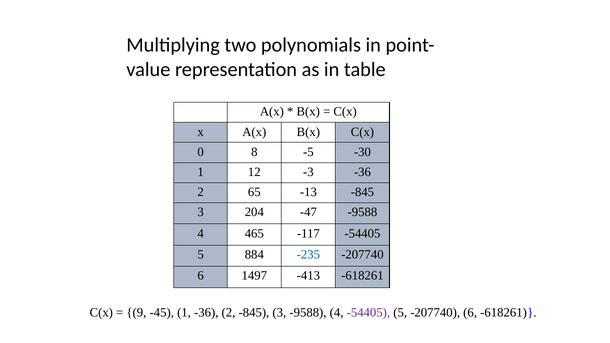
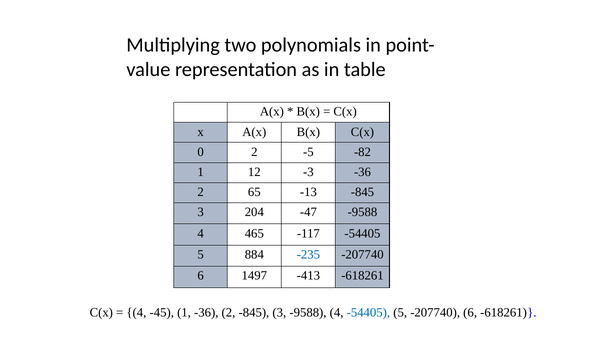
0 8: 8 -> 2
-30: -30 -> -82
9 at (136, 313): 9 -> 4
-54405 at (368, 313) colour: purple -> blue
